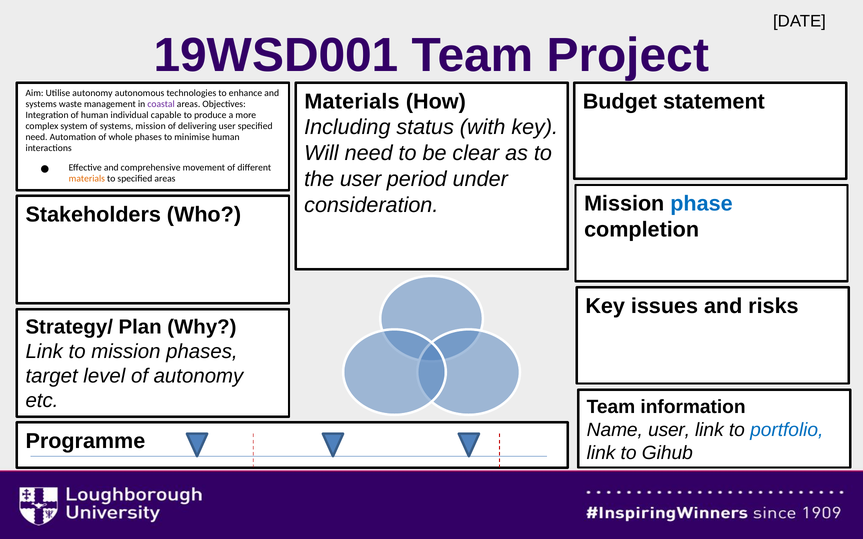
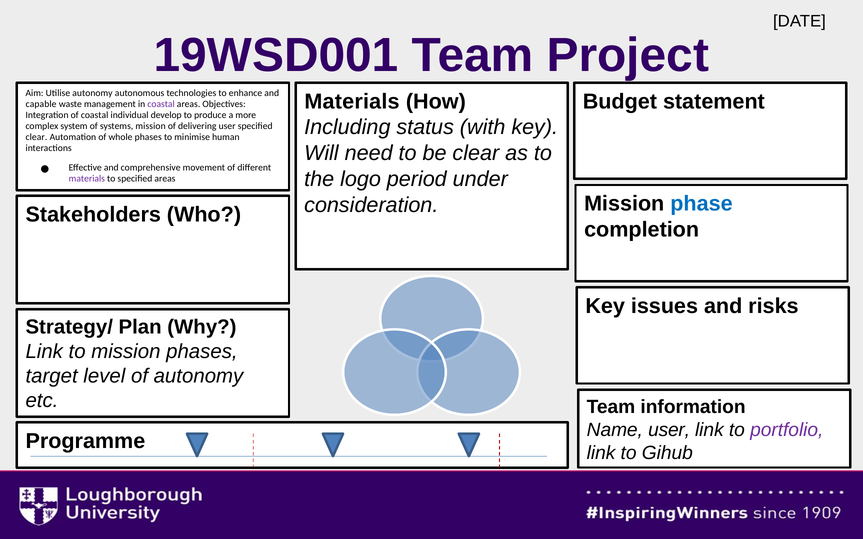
systems at (41, 104): systems -> capable
of human: human -> coastal
capable: capable -> develop
need at (37, 137): need -> clear
the user: user -> logo
materials at (87, 179) colour: orange -> purple
portfolio colour: blue -> purple
